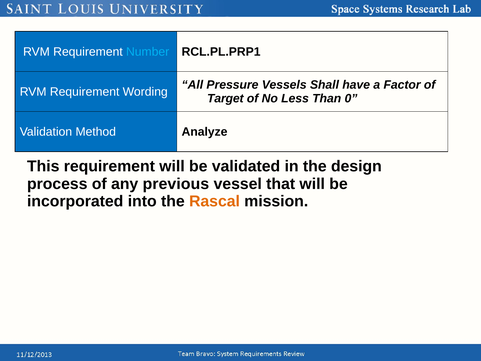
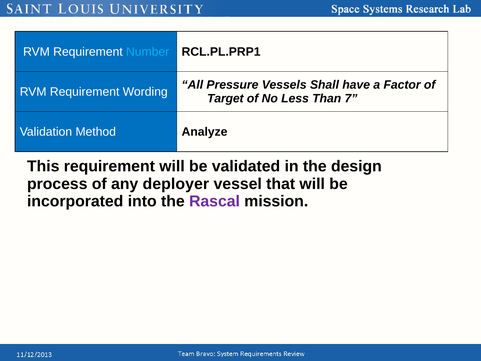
0: 0 -> 7
previous: previous -> deployer
Rascal colour: orange -> purple
